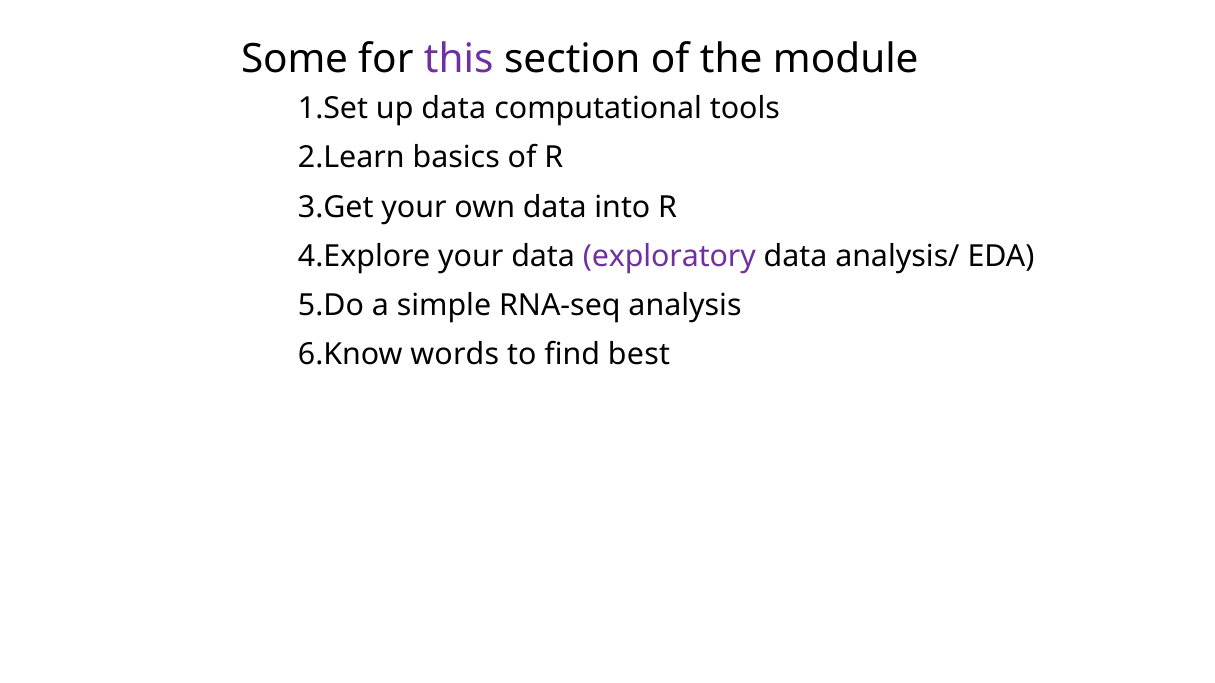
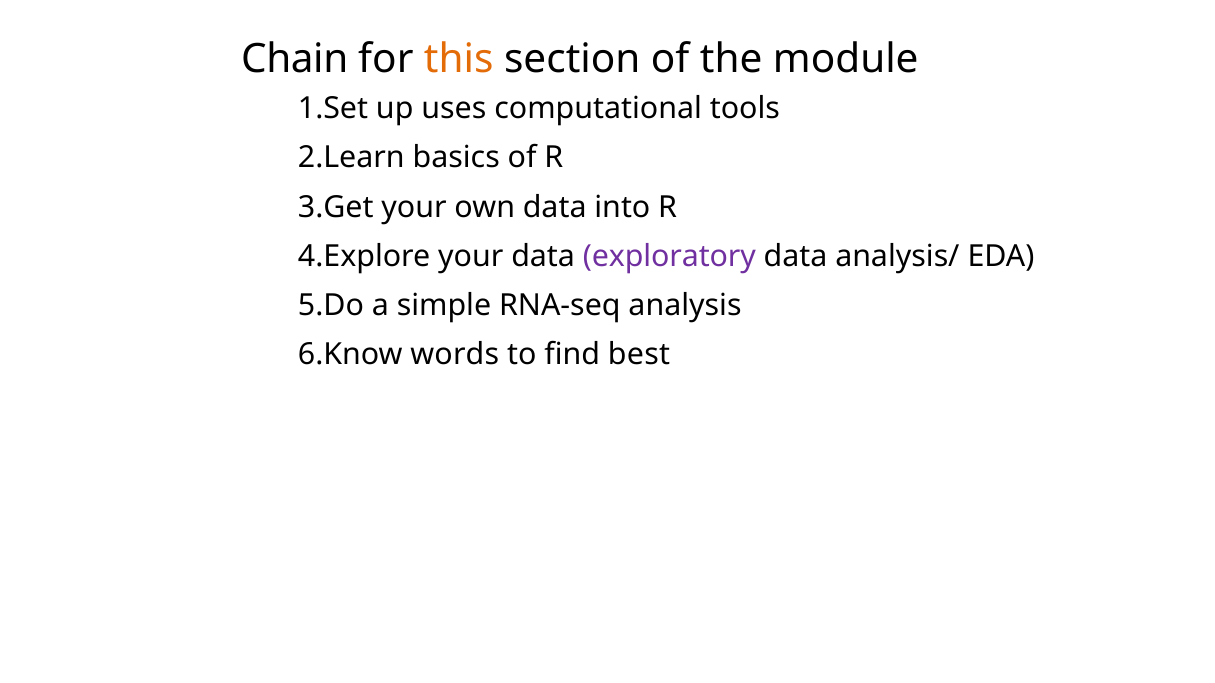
Some: Some -> Chain
this colour: purple -> orange
up data: data -> uses
